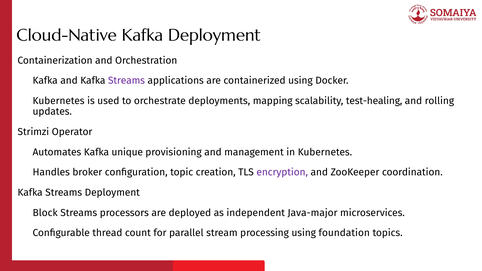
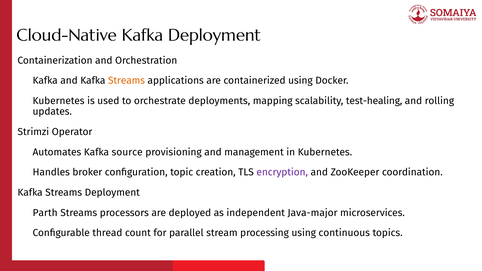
Streams at (126, 81) colour: purple -> orange
unique: unique -> source
Block: Block -> Parth
foundation: foundation -> continuous
